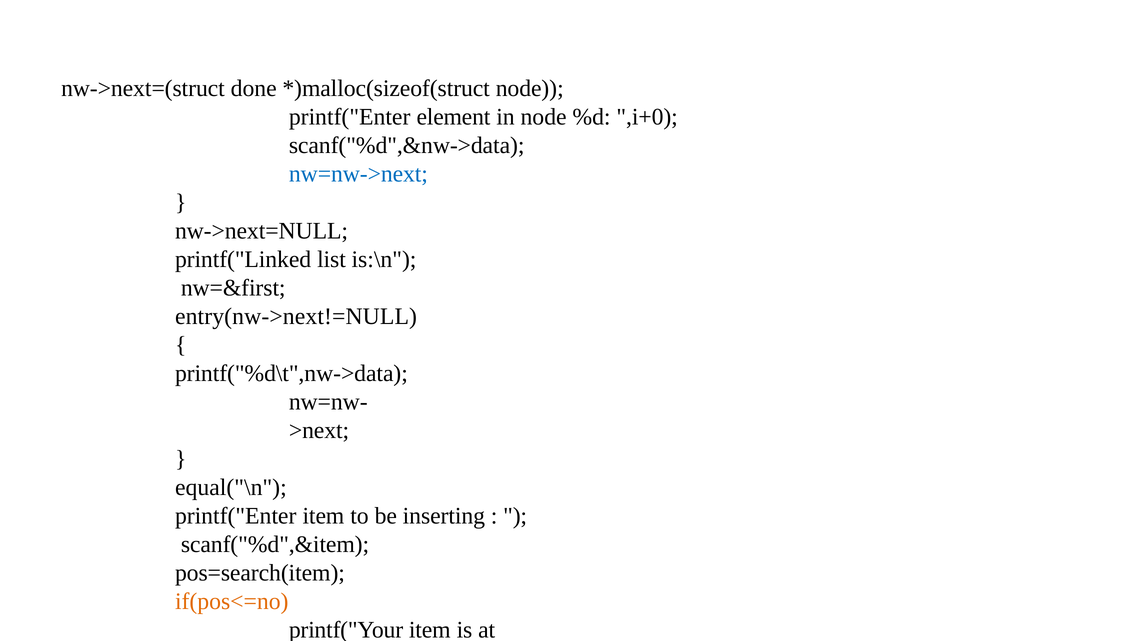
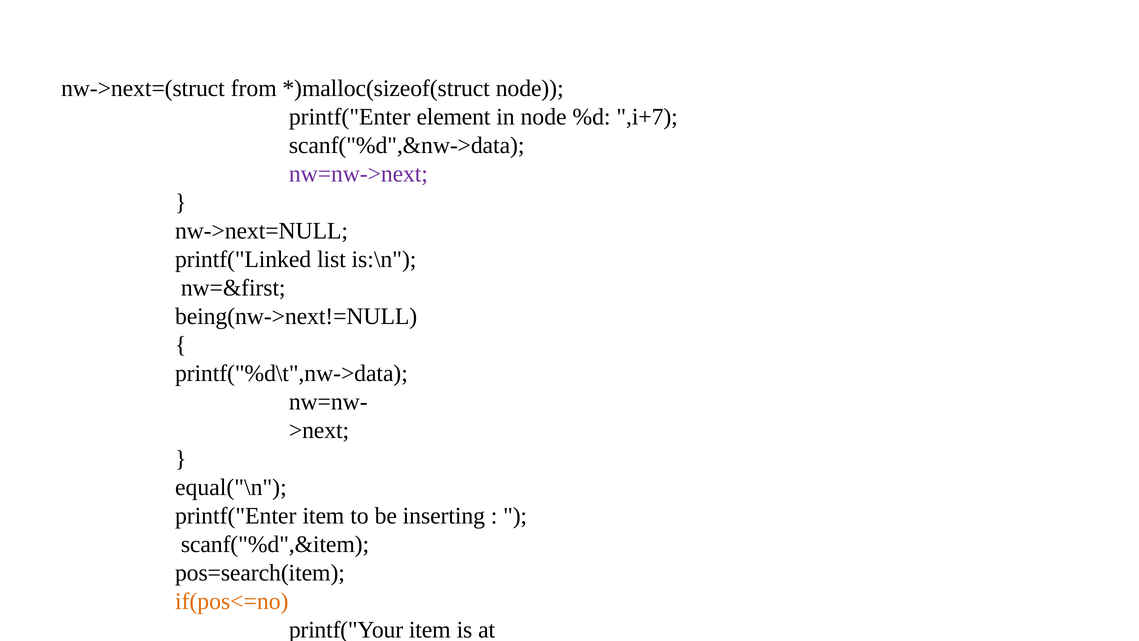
done: done -> from
,i+0: ,i+0 -> ,i+7
nw=nw->next colour: blue -> purple
entry(nw->next!=NULL: entry(nw->next!=NULL -> being(nw->next!=NULL
